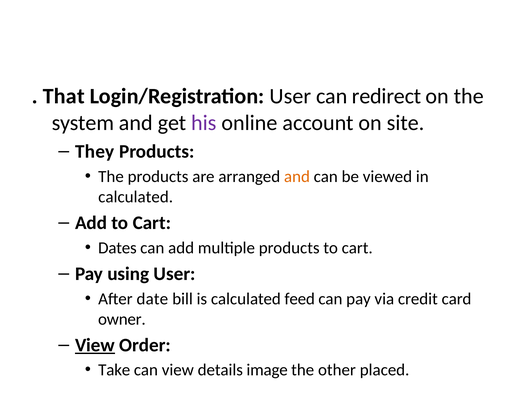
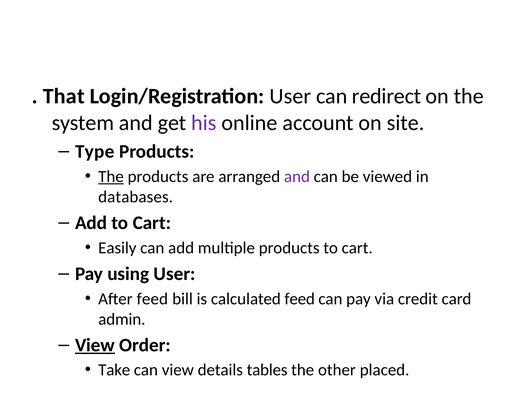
They: They -> Type
The at (111, 177) underline: none -> present
and at (297, 177) colour: orange -> purple
calculated at (136, 197): calculated -> databases
Dates: Dates -> Easily
After date: date -> feed
owner: owner -> admin
image: image -> tables
